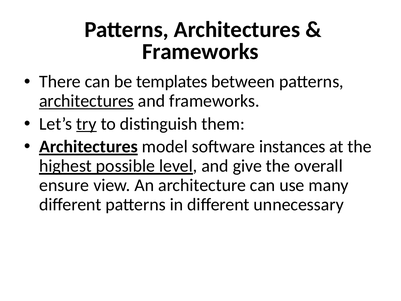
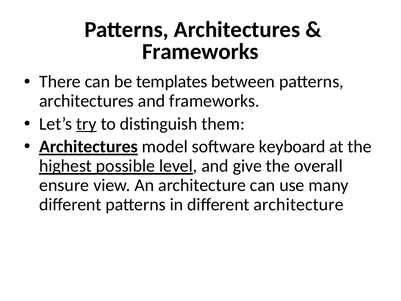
architectures at (87, 101) underline: present -> none
instances: instances -> keyboard
different unnecessary: unnecessary -> architecture
